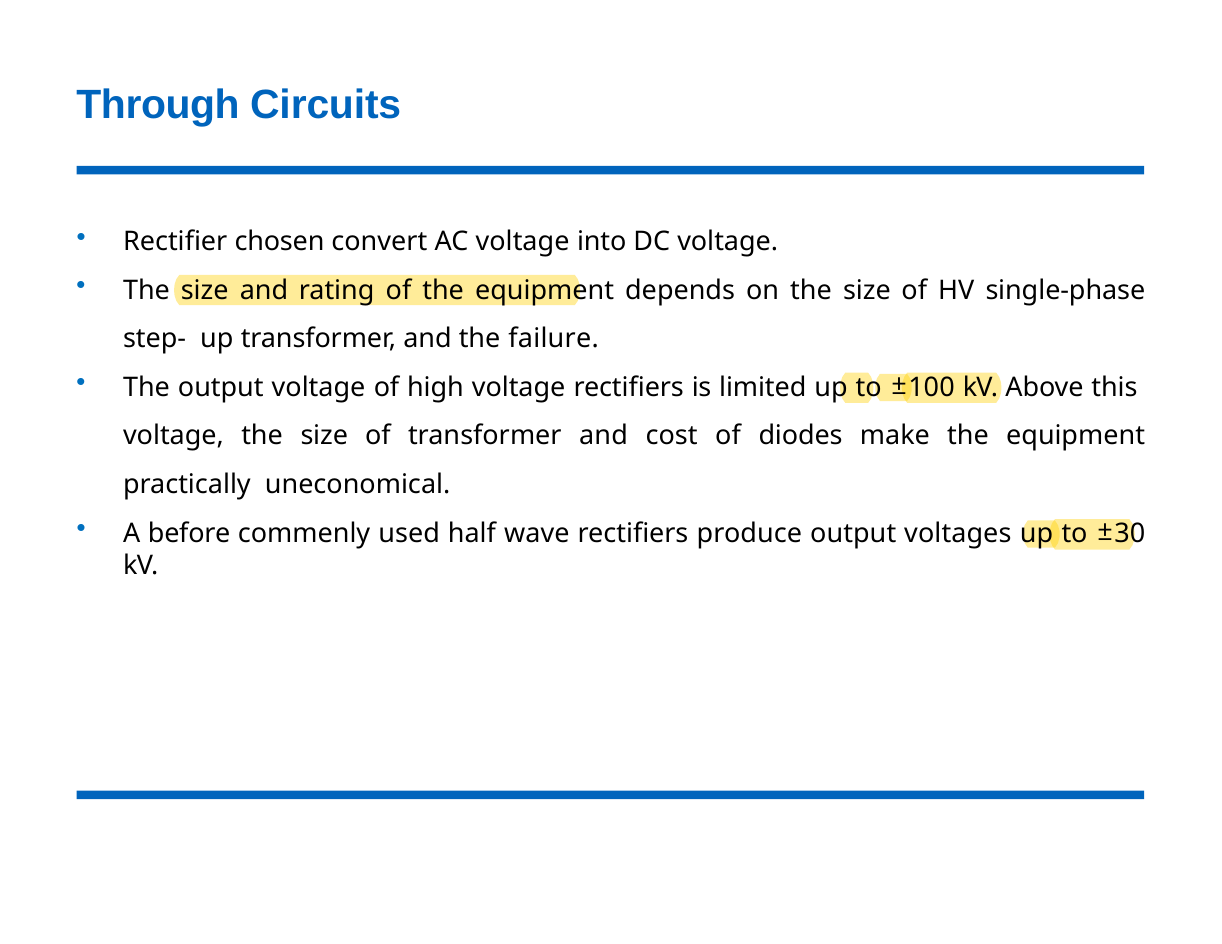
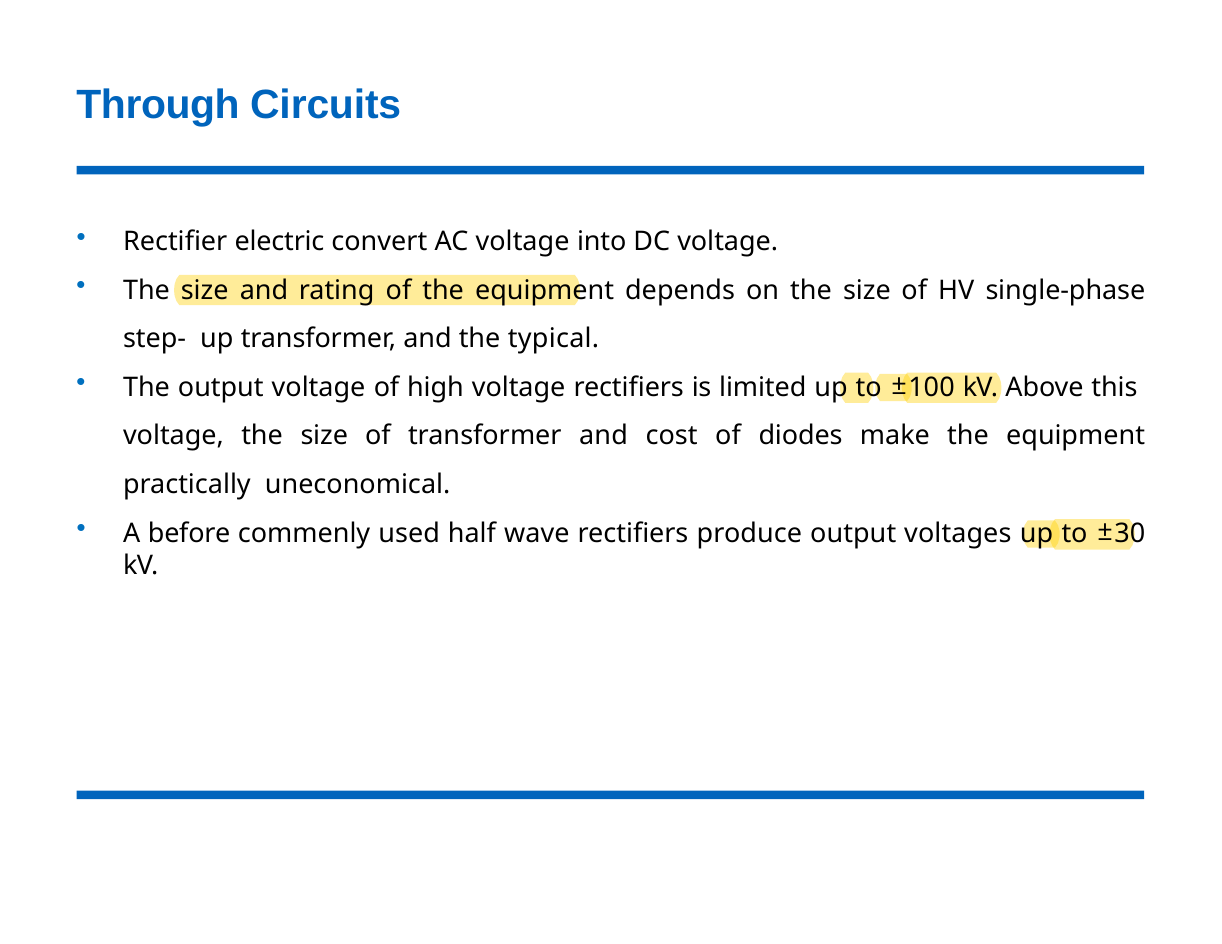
chosen: chosen -> electric
failure: failure -> typical
